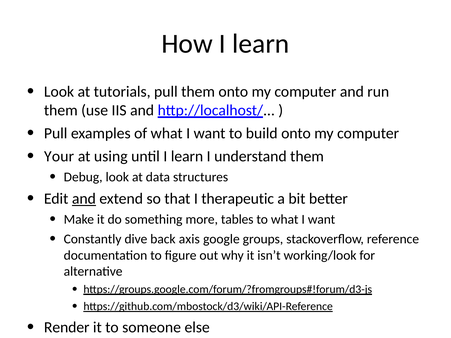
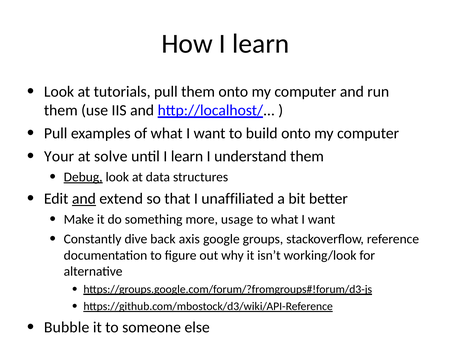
using: using -> solve
Debug underline: none -> present
therapeutic: therapeutic -> unaffiliated
tables: tables -> usage
Render: Render -> Bubble
